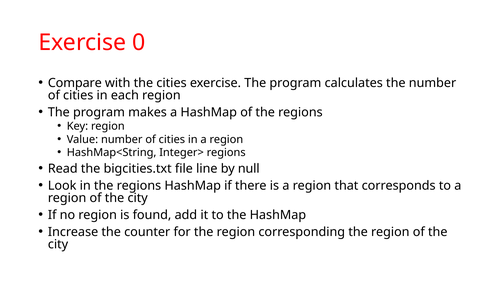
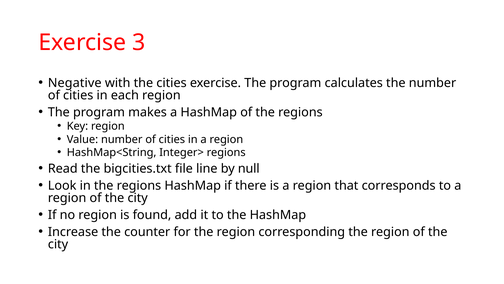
0: 0 -> 3
Compare: Compare -> Negative
